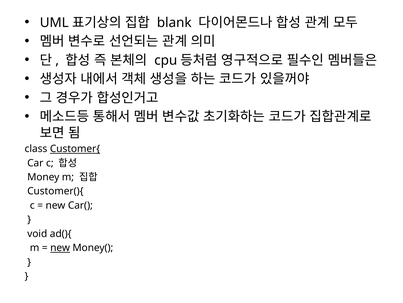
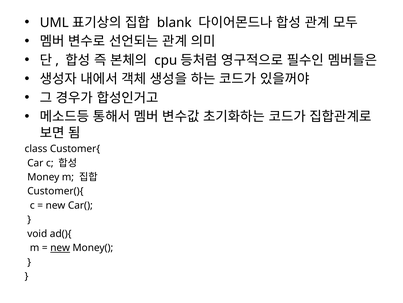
Customer{ underline: present -> none
